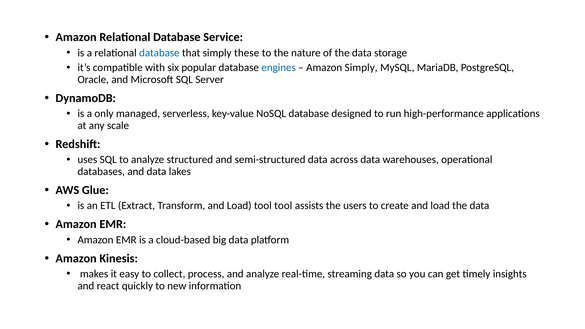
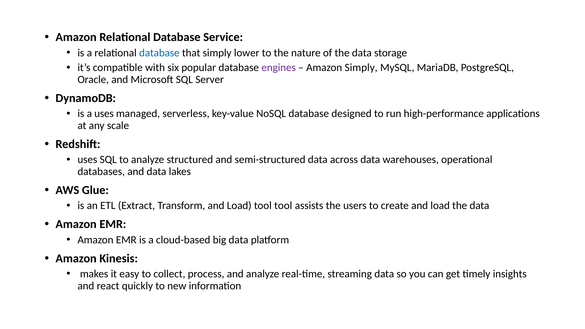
these: these -> lower
engines colour: blue -> purple
a only: only -> uses
